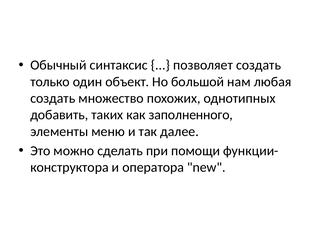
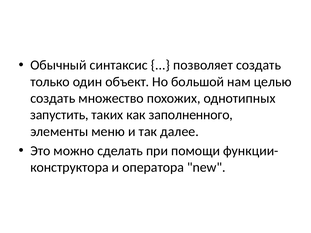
любая: любая -> целью
добавить: добавить -> запустить
